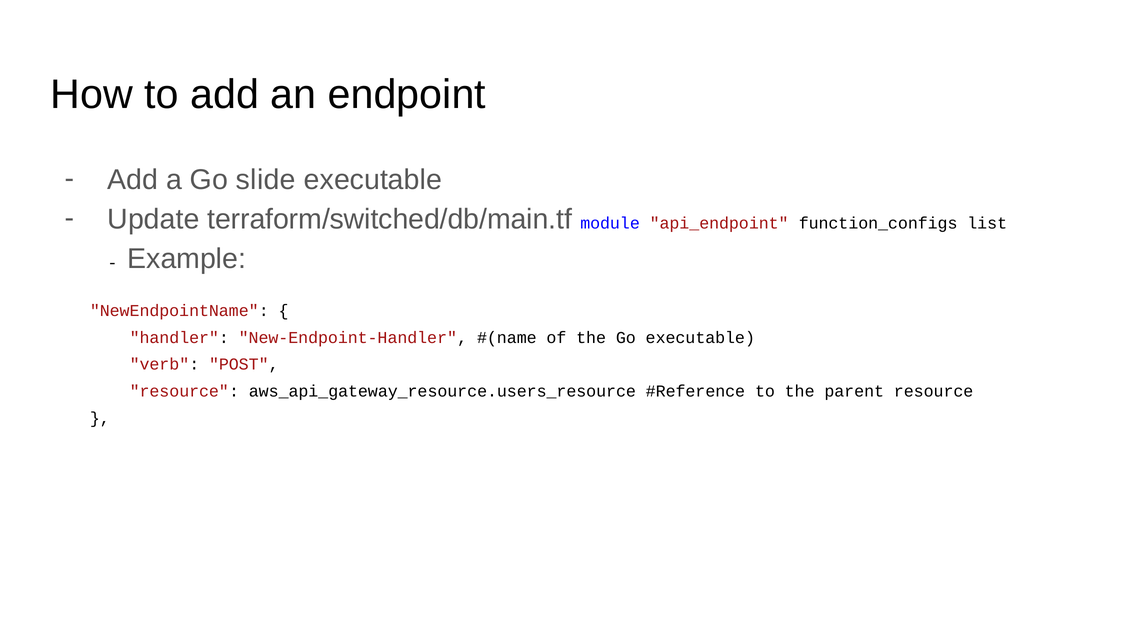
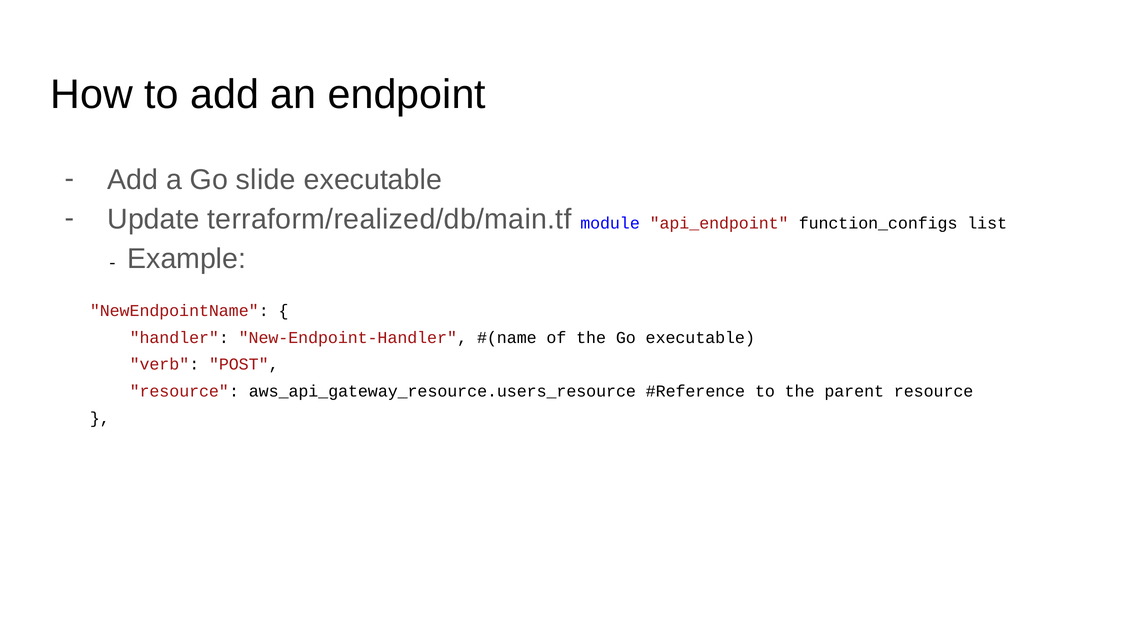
terraform/switched/db/main.tf: terraform/switched/db/main.tf -> terraform/realized/db/main.tf
